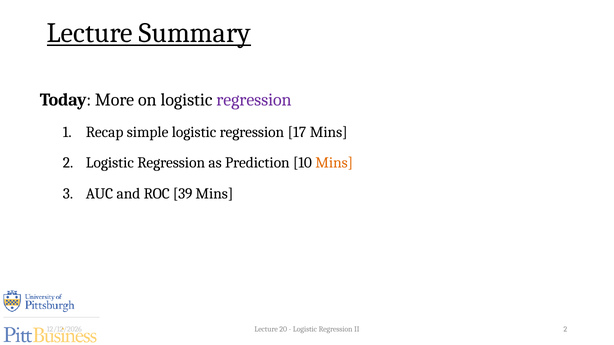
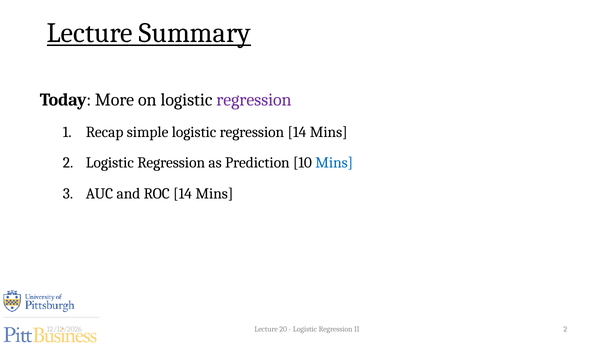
regression 17: 17 -> 14
Mins at (334, 163) colour: orange -> blue
ROC 39: 39 -> 14
